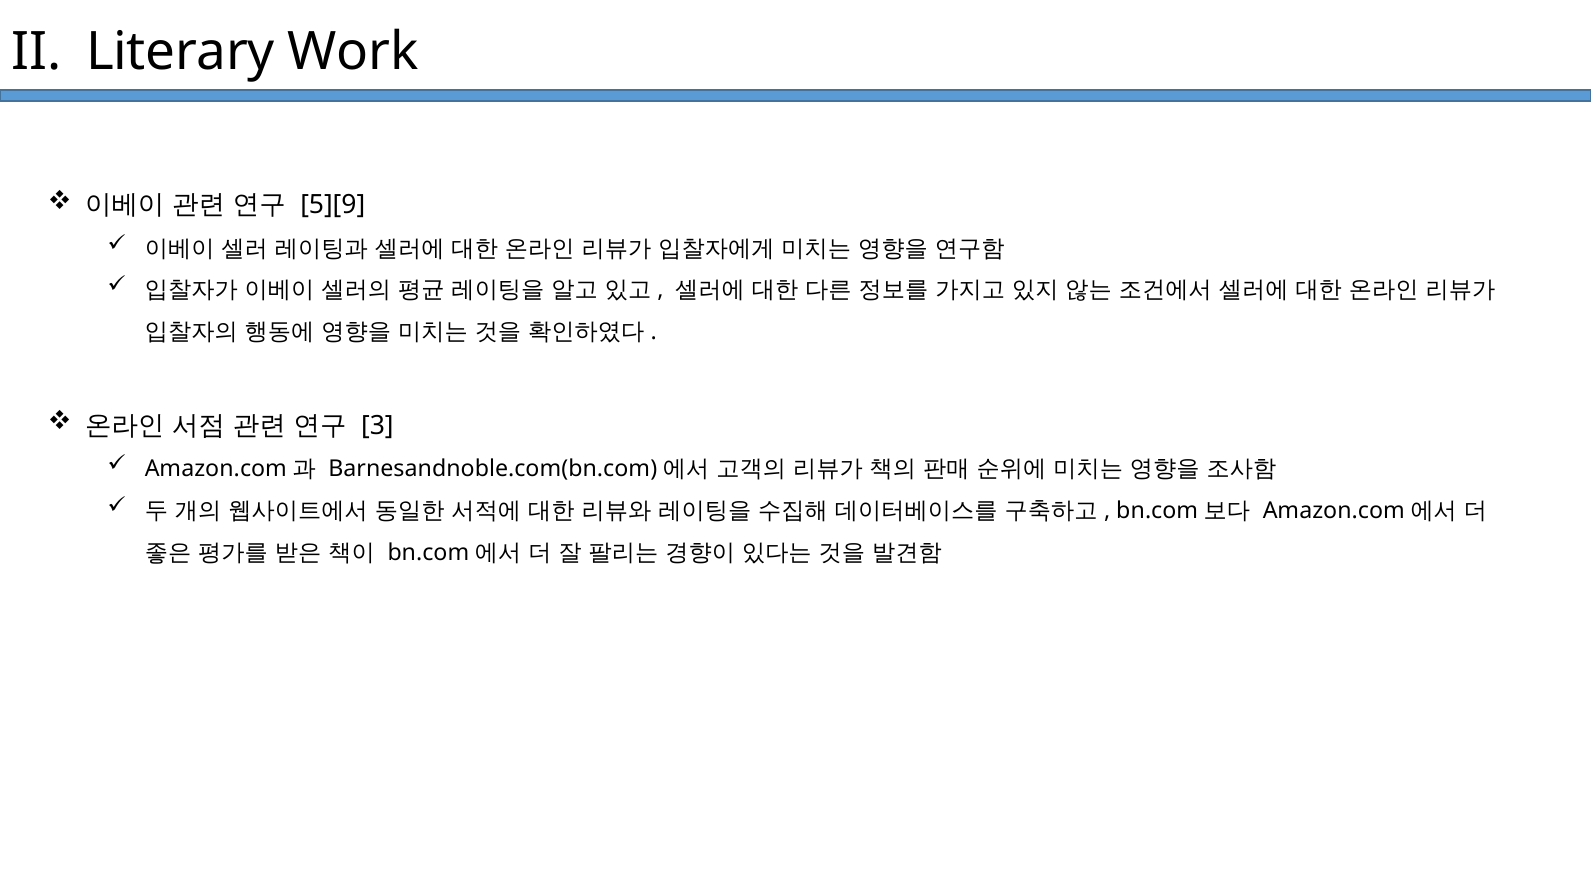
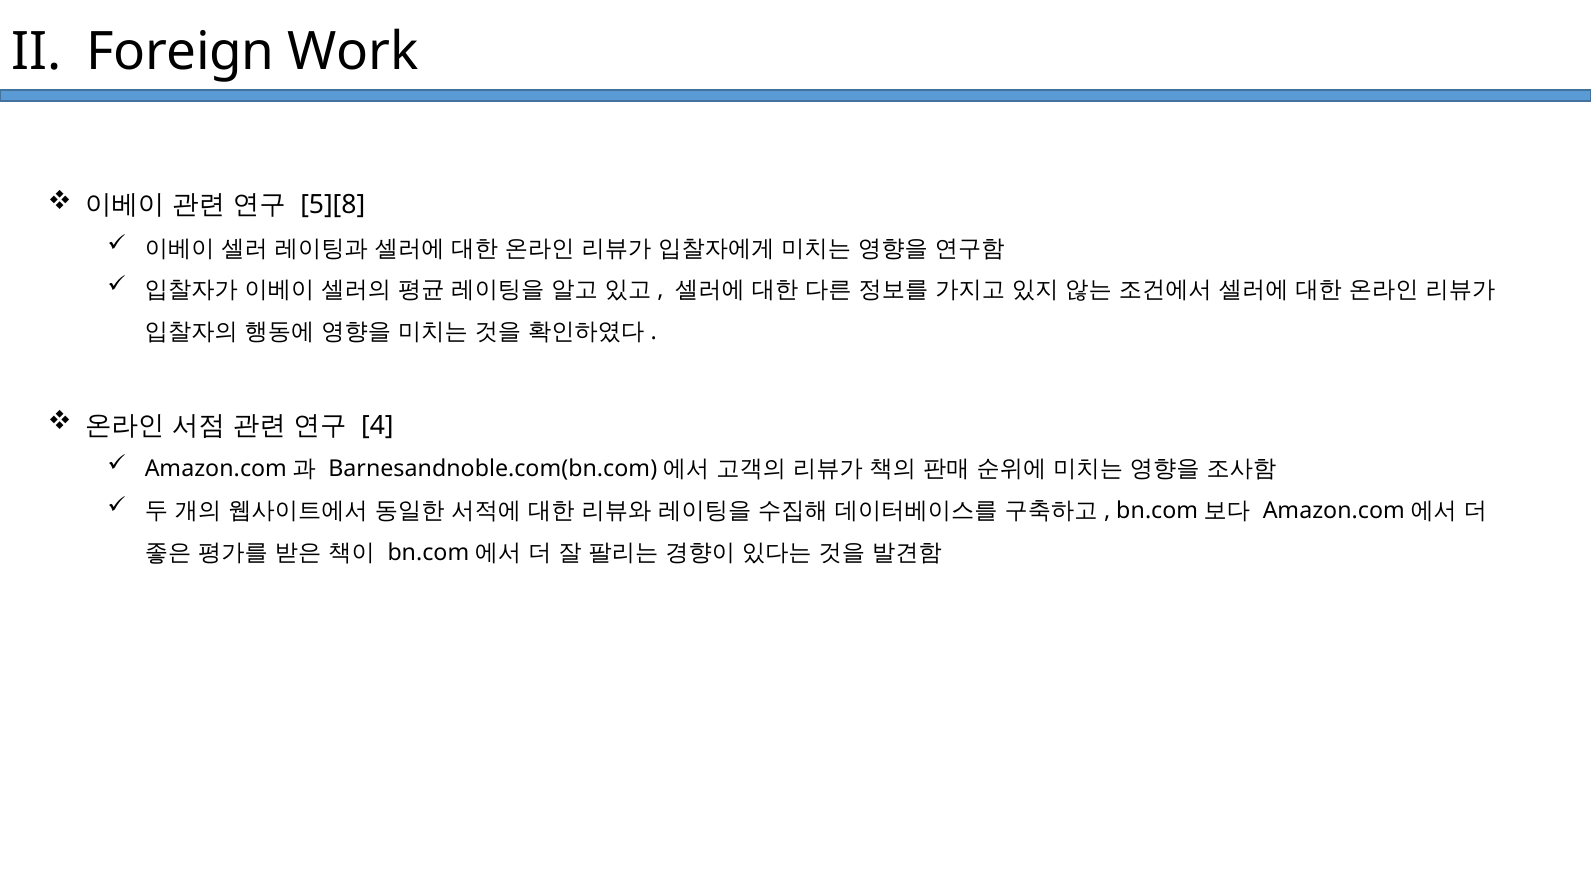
Literary: Literary -> Foreign
5][9: 5][9 -> 5][8
3: 3 -> 4
